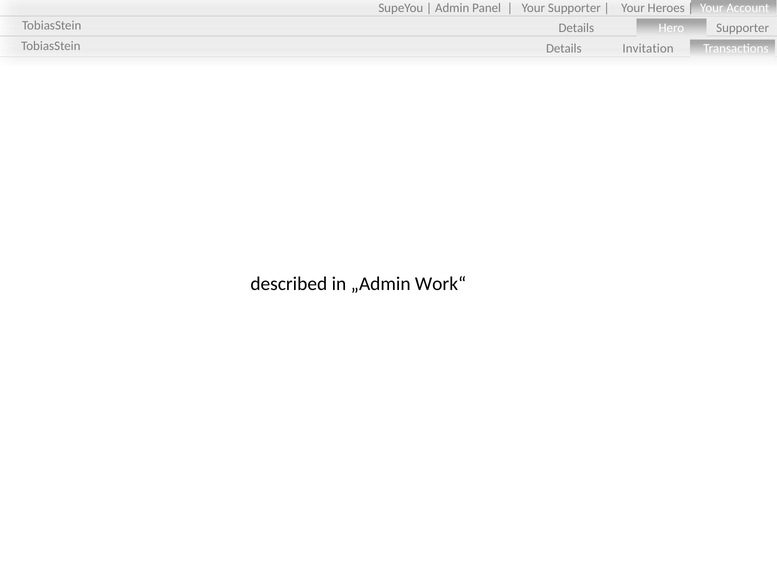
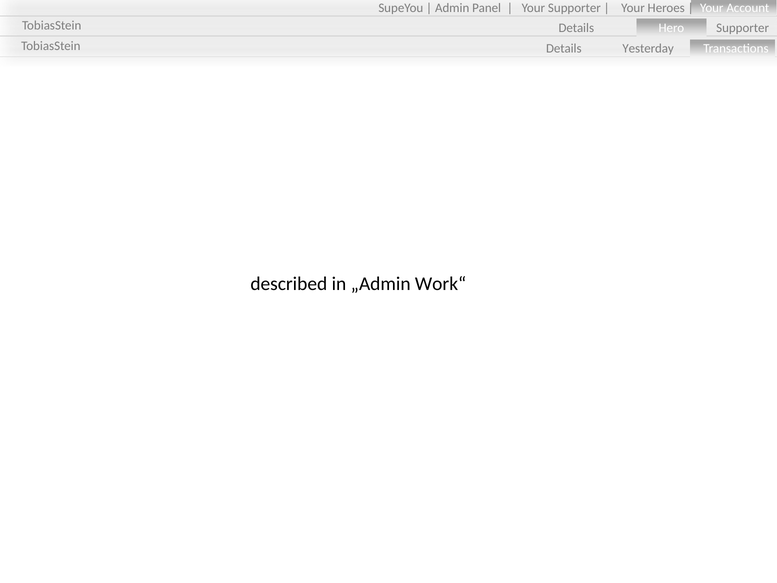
Invitation: Invitation -> Yesterday
